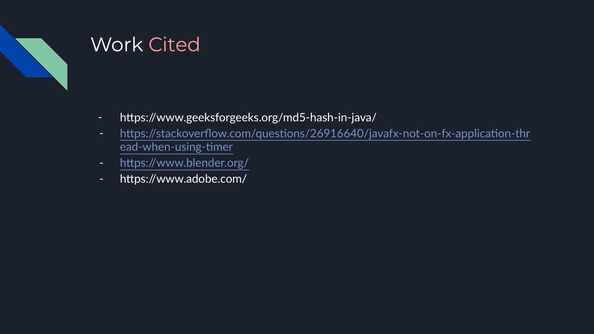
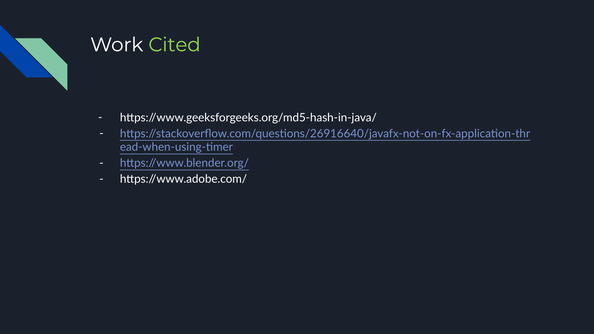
Cited colour: pink -> light green
